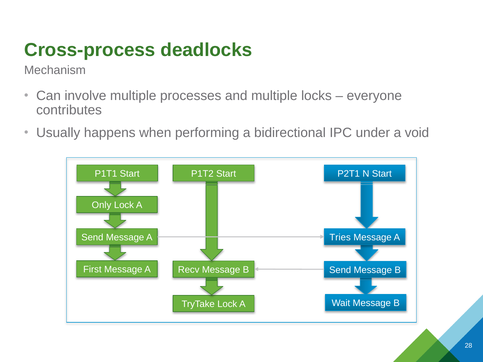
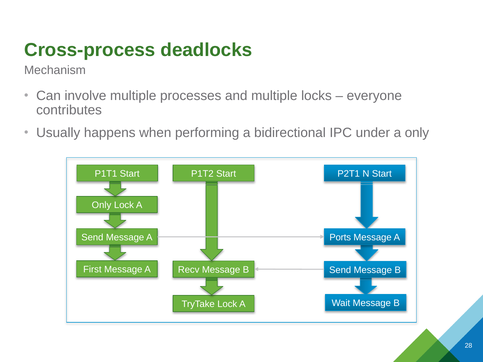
a void: void -> only
Tries: Tries -> Ports
